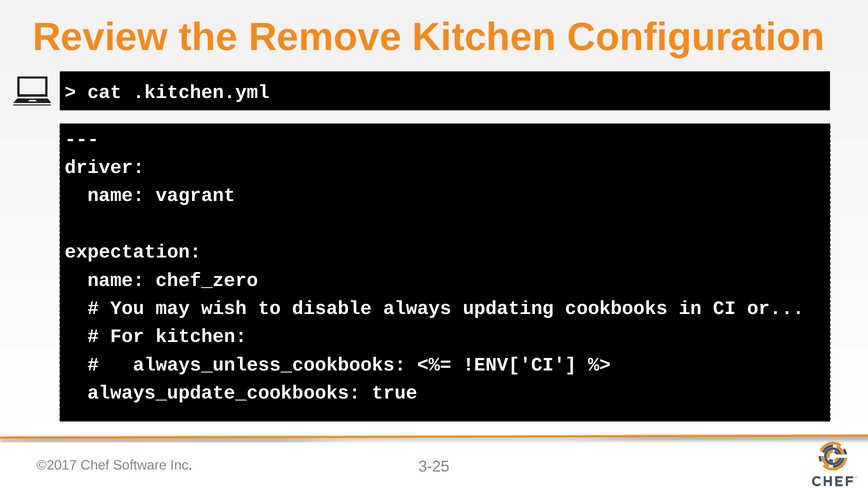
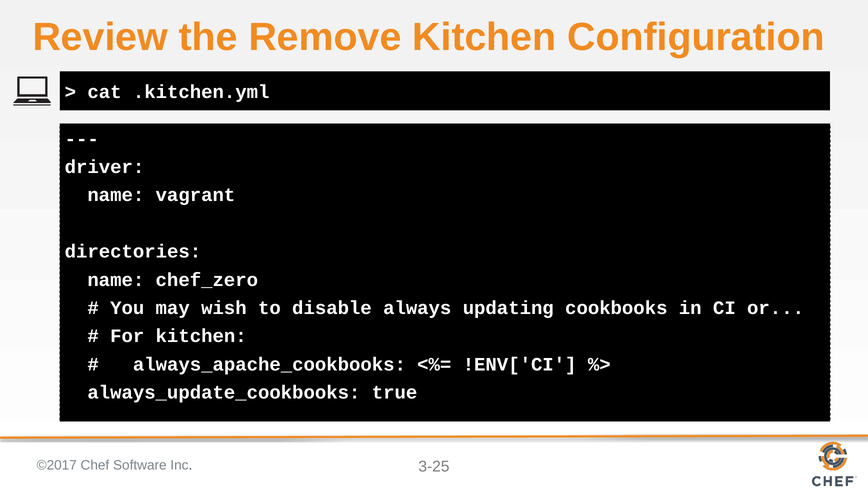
expectation: expectation -> directories
always_unless_cookbooks: always_unless_cookbooks -> always_apache_cookbooks
